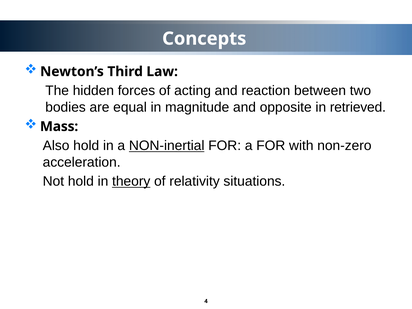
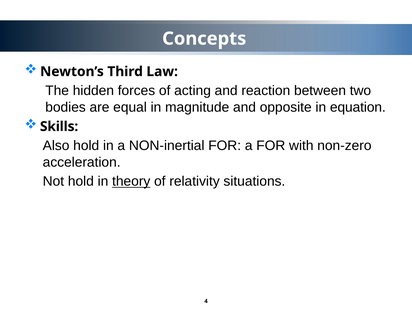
retrieved: retrieved -> equation
Mass: Mass -> Skills
NON-inertial underline: present -> none
